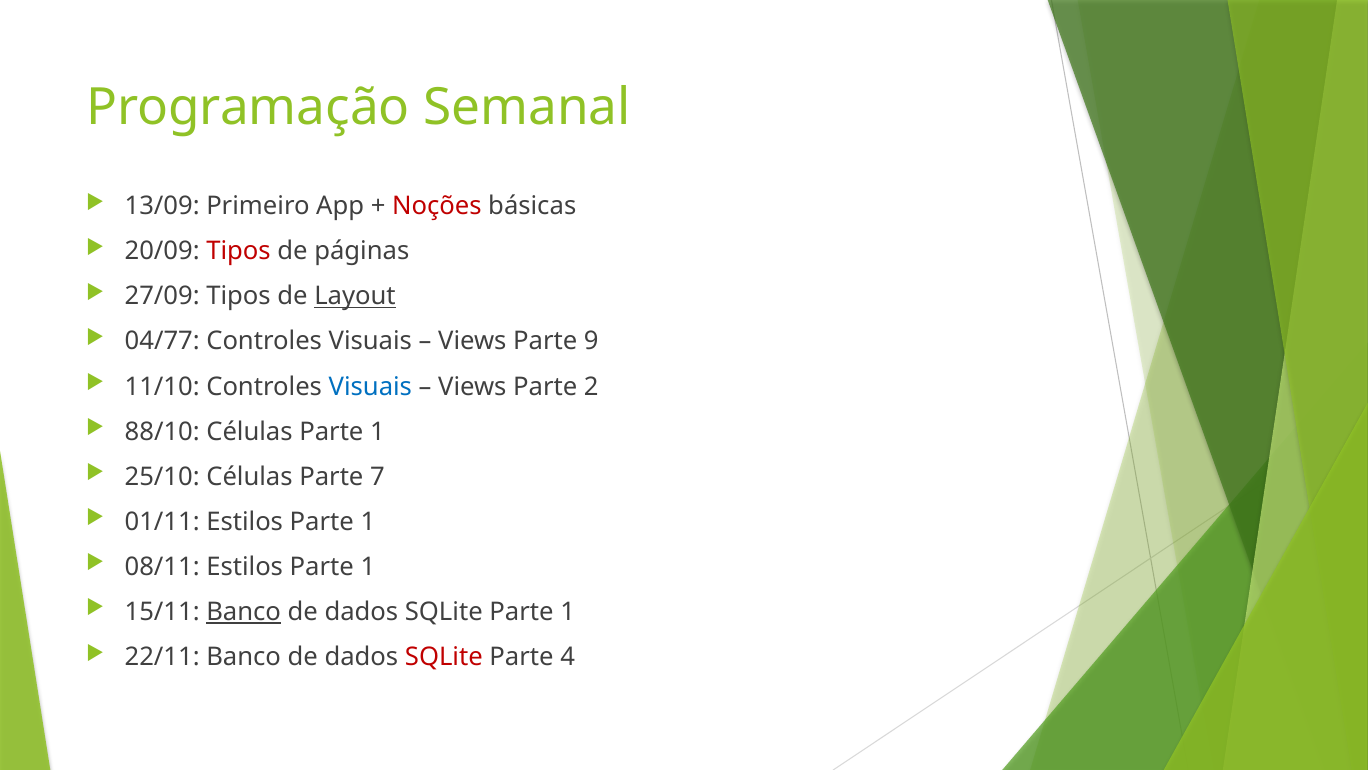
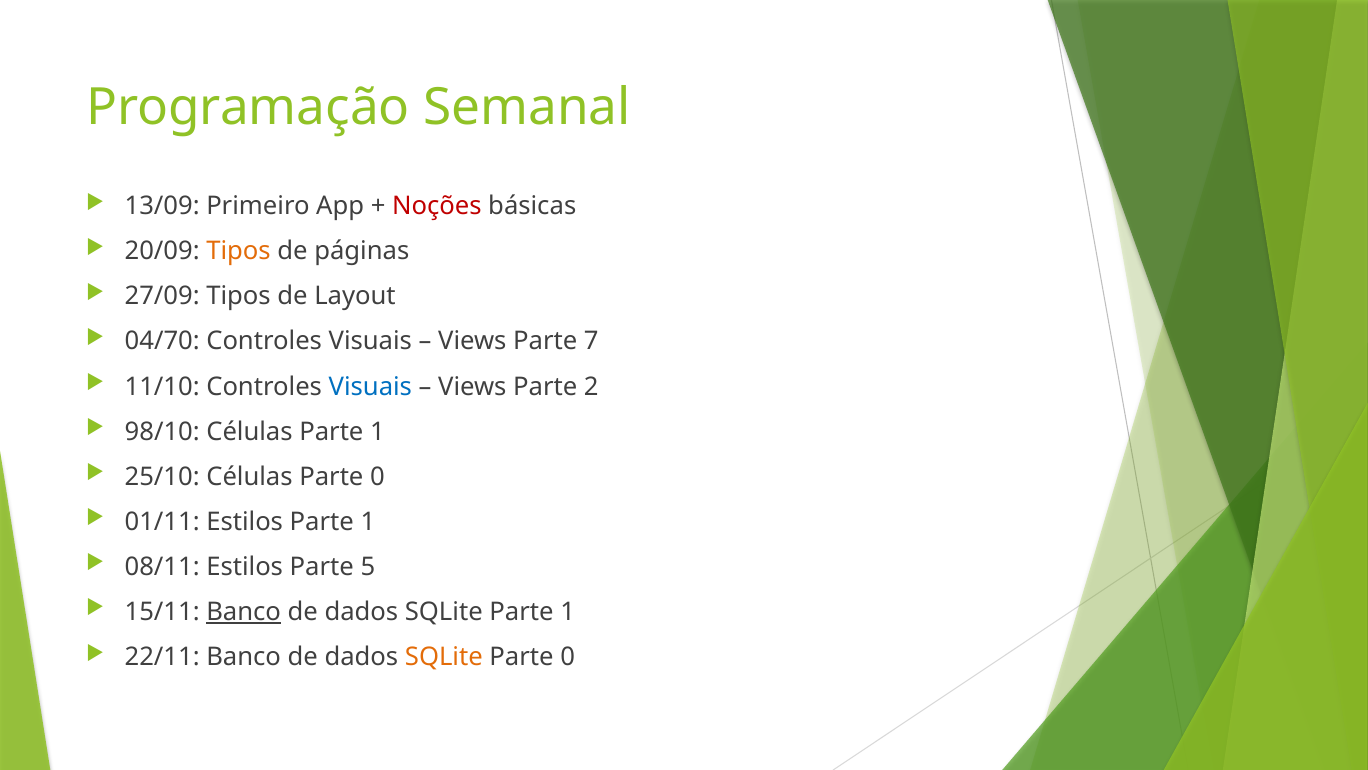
Tipos at (239, 251) colour: red -> orange
Layout underline: present -> none
04/77: 04/77 -> 04/70
9: 9 -> 7
88/10: 88/10 -> 98/10
Células Parte 7: 7 -> 0
08/11 Estilos Parte 1: 1 -> 5
SQLite at (444, 657) colour: red -> orange
4 at (568, 657): 4 -> 0
